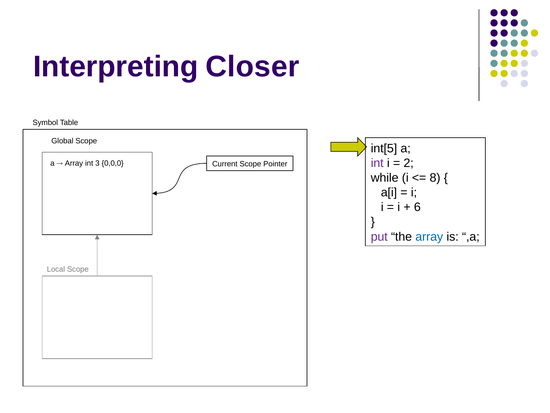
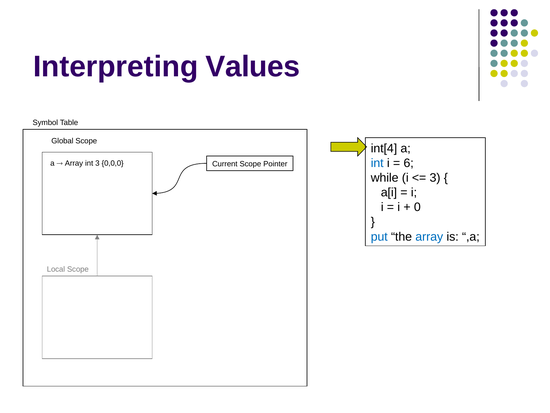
Closer: Closer -> Values
int[5: int[5 -> int[4
int at (377, 163) colour: purple -> blue
2: 2 -> 6
8 at (435, 178): 8 -> 3
6: 6 -> 0
put colour: purple -> blue
